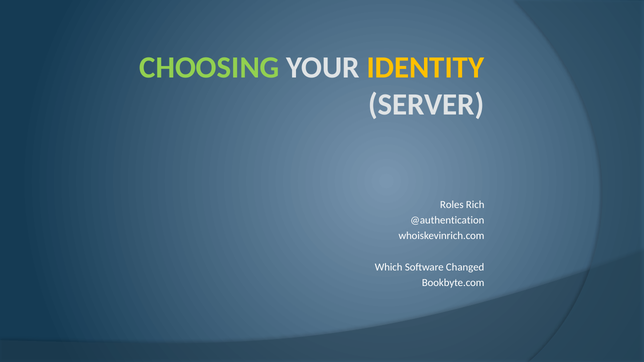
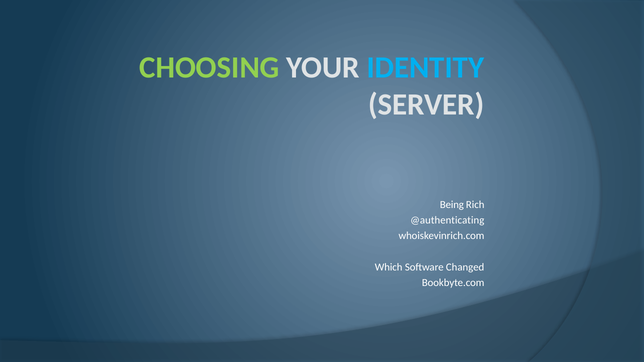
IDENTITY colour: yellow -> light blue
Roles: Roles -> Being
@authentication: @authentication -> @authenticating
